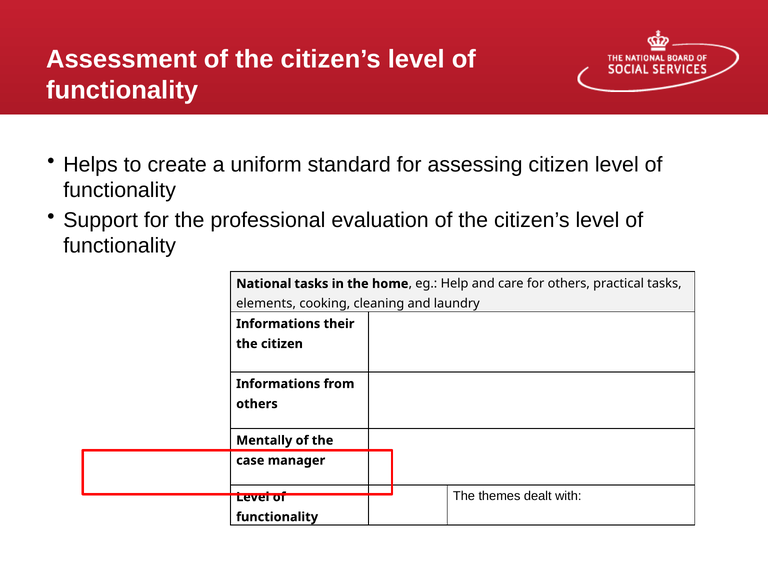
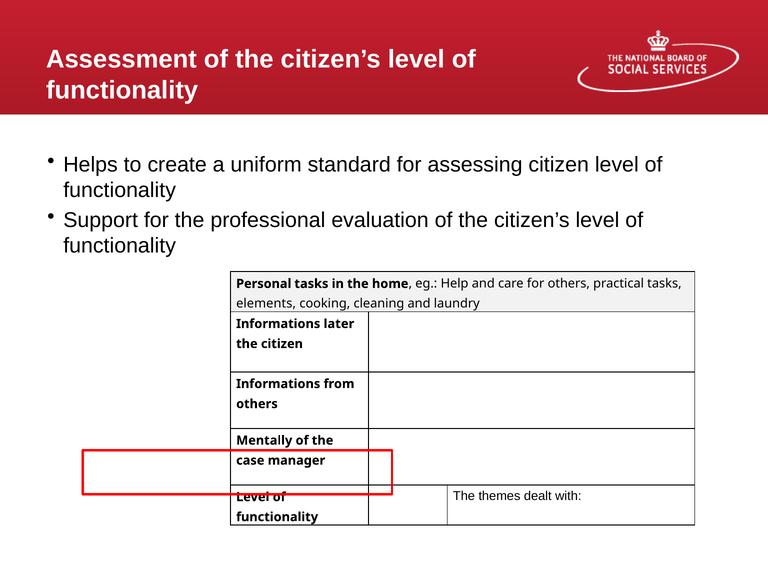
National: National -> Personal
their: their -> later
